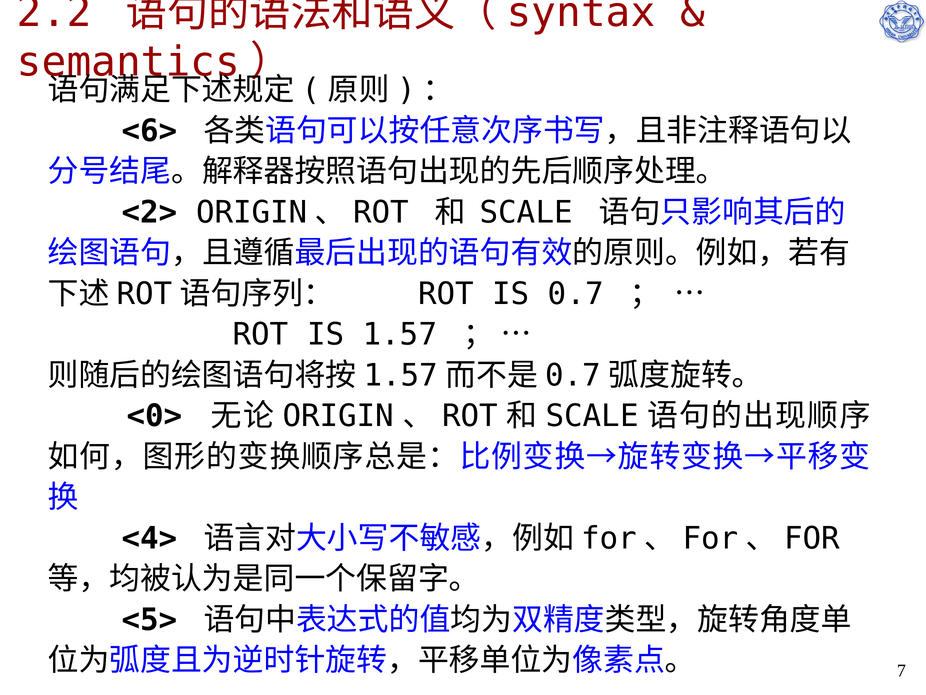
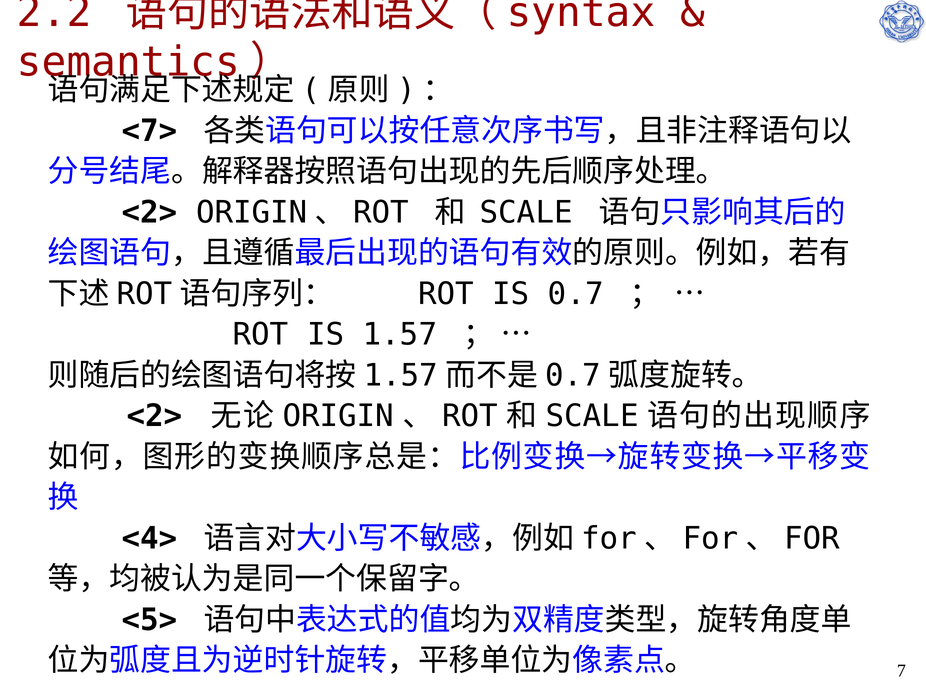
<6>: <6> -> <7>
<0> at (155, 416): <0> -> <2>
